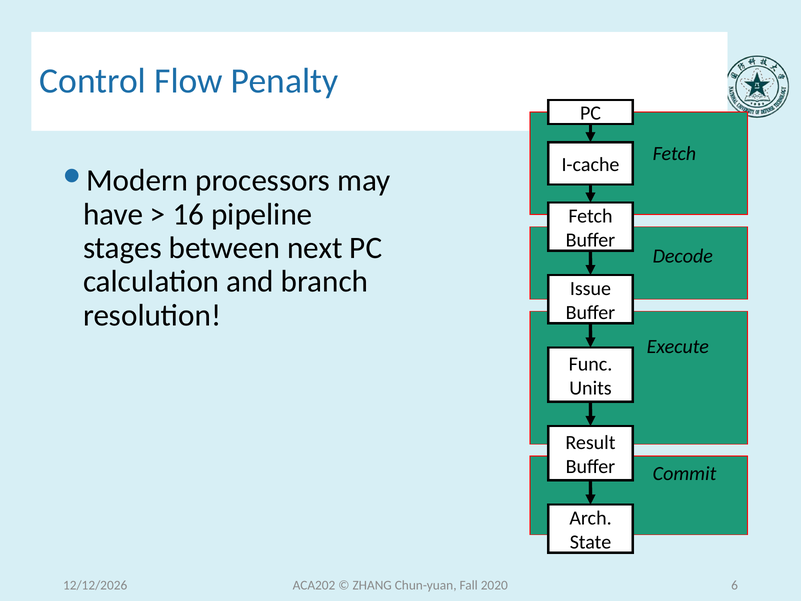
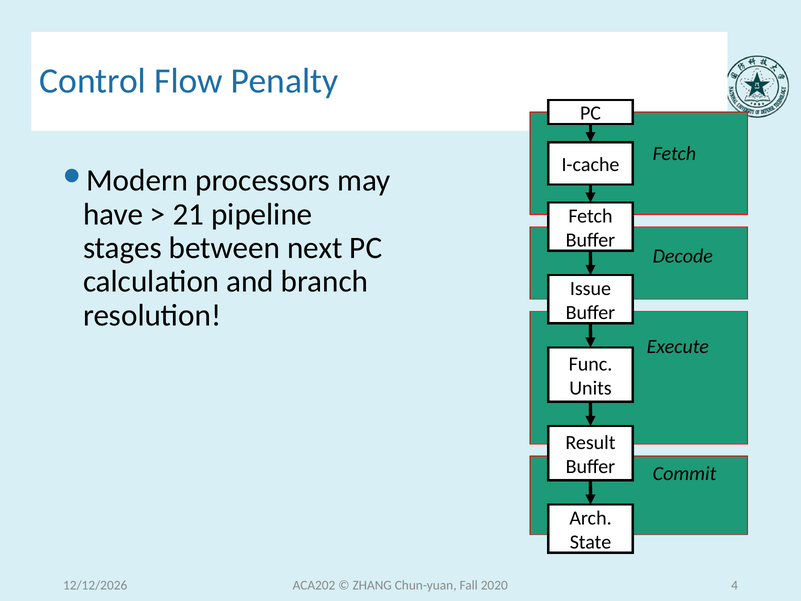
16: 16 -> 21
6: 6 -> 4
